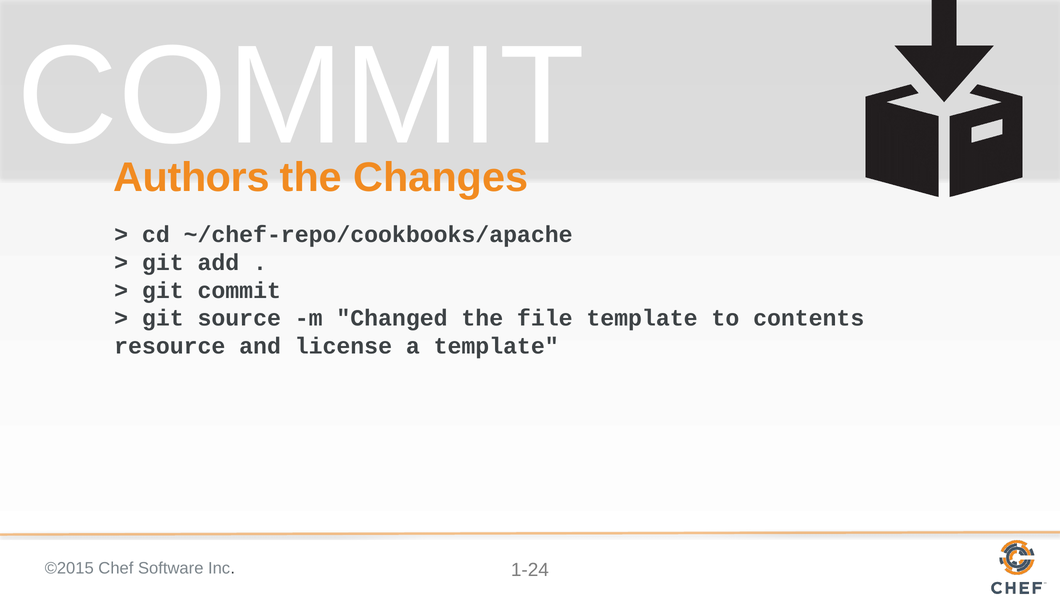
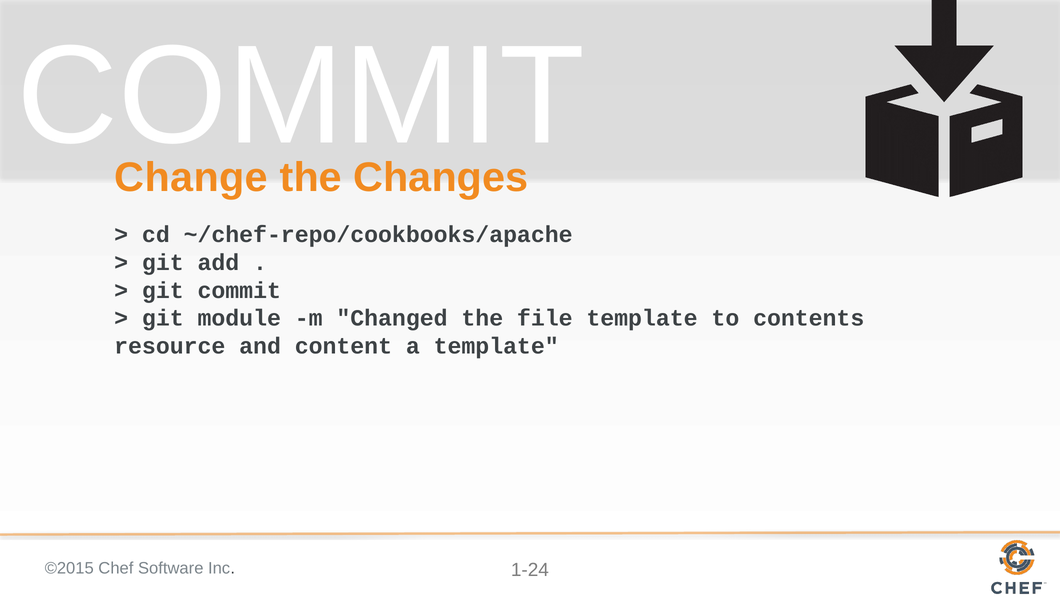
Authors: Authors -> Change
source: source -> module
license: license -> content
